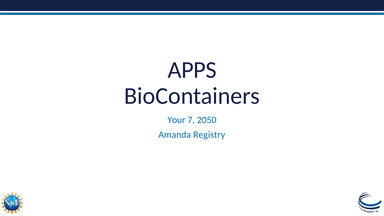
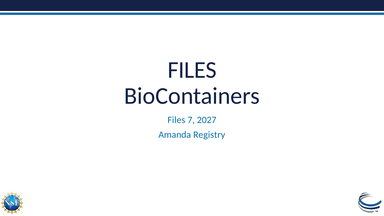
APPS at (192, 70): APPS -> FILES
Your at (176, 120): Your -> Files
2050: 2050 -> 2027
